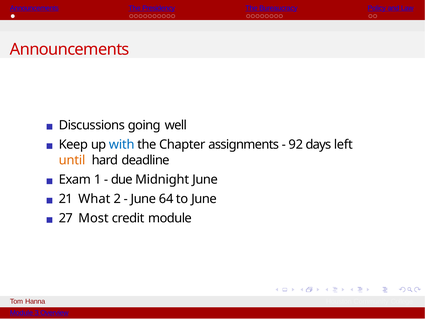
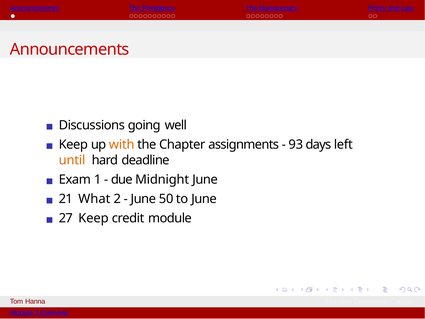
with colour: blue -> orange
92: 92 -> 93
64: 64 -> 50
27 Most: Most -> Keep
